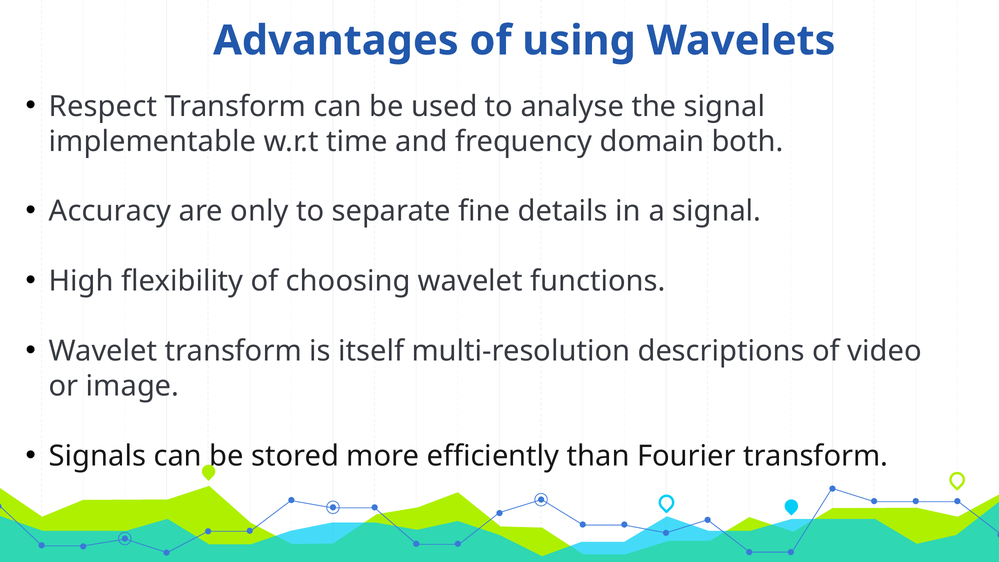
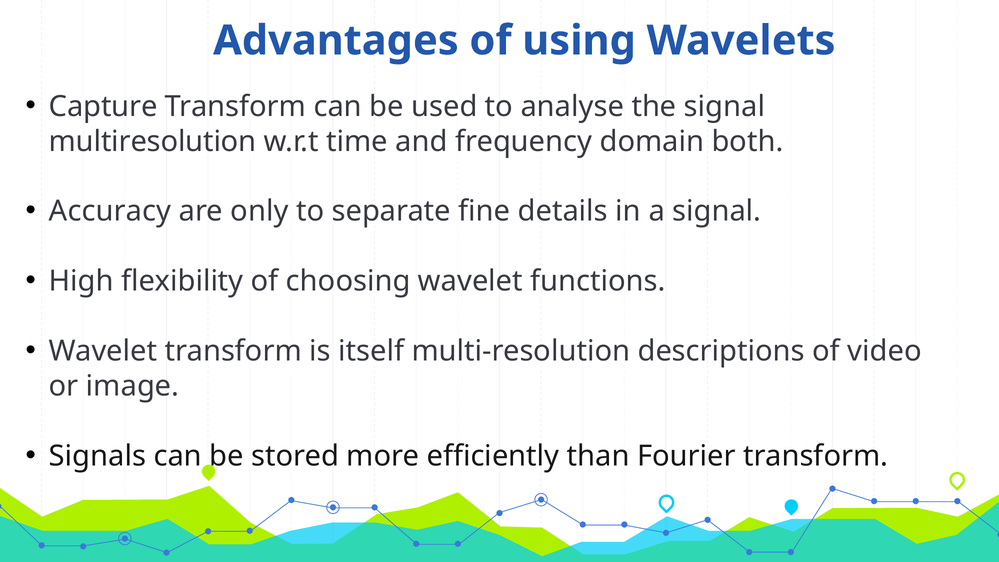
Respect: Respect -> Capture
implementable: implementable -> multiresolution
